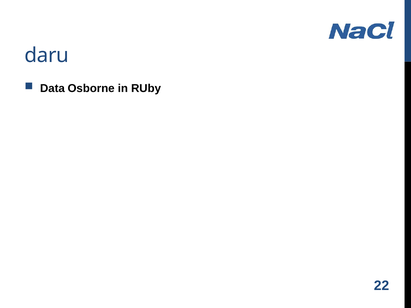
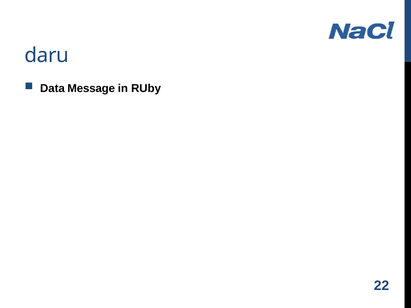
Osborne: Osborne -> Message
